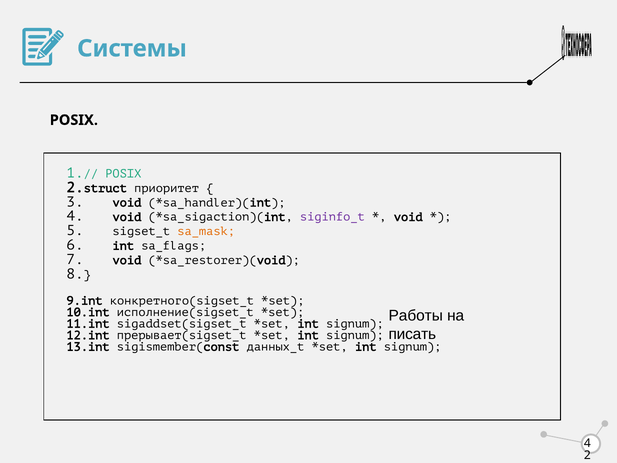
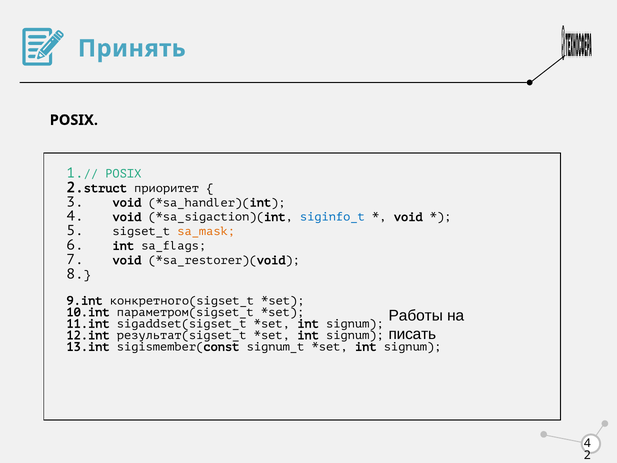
Системы: Системы -> Принять
siginfo_t colour: purple -> blue
исполнение(sigset_t: исполнение(sigset_t -> параметром(sigset_t
прерывает(sigset_t: прерывает(sigset_t -> результат(sigset_t
данных_t: данных_t -> signum_t
